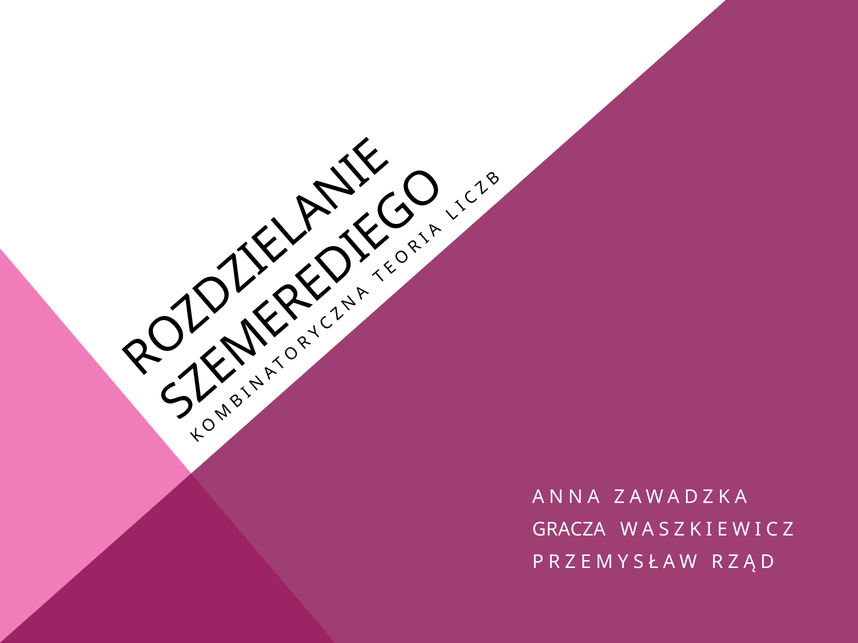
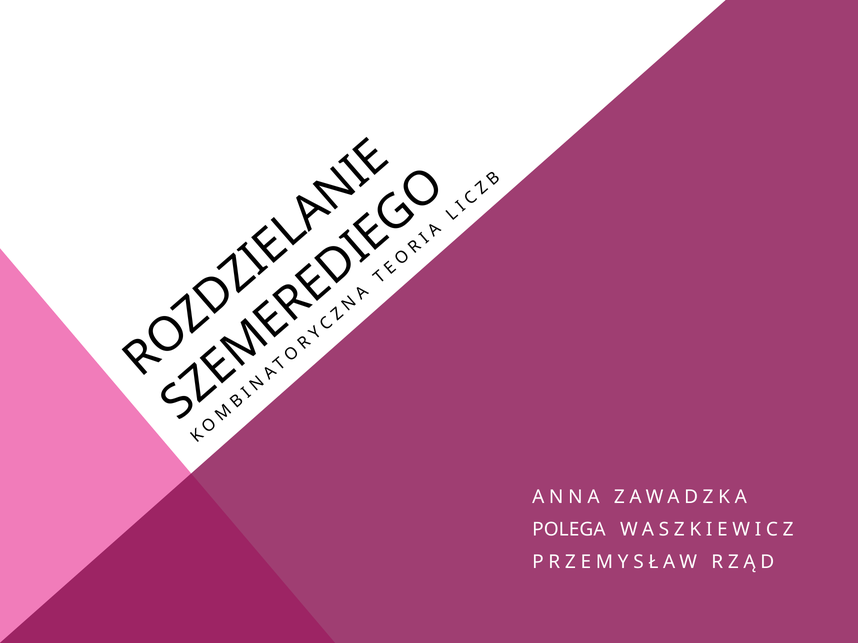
GRACZA: GRACZA -> POLEGA
